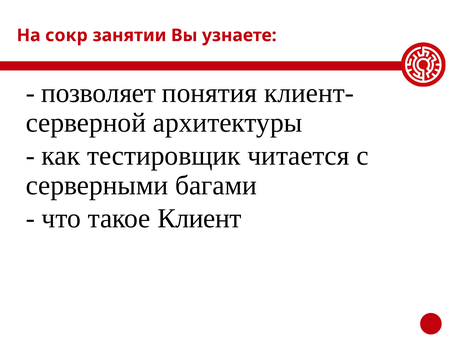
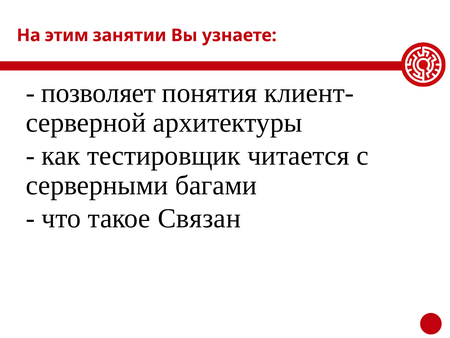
сокр: сокр -> этим
Клиент: Клиент -> Связан
